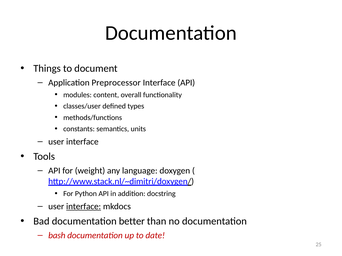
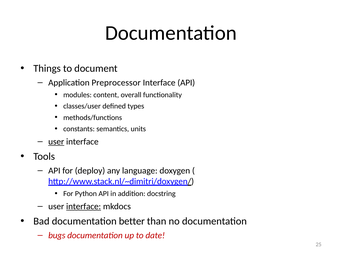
user at (56, 142) underline: none -> present
weight: weight -> deploy
bash: bash -> bugs
